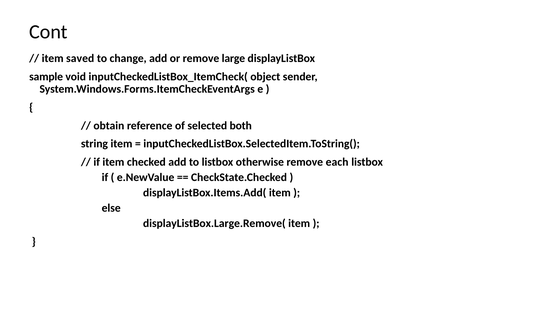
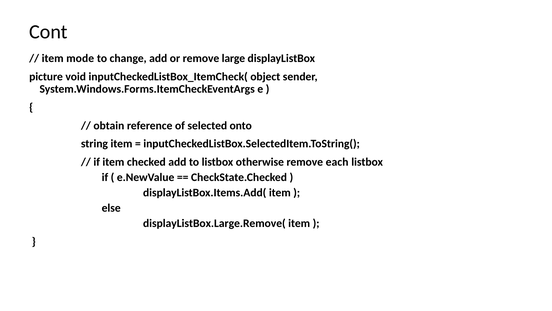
saved: saved -> mode
sample: sample -> picture
both: both -> onto
